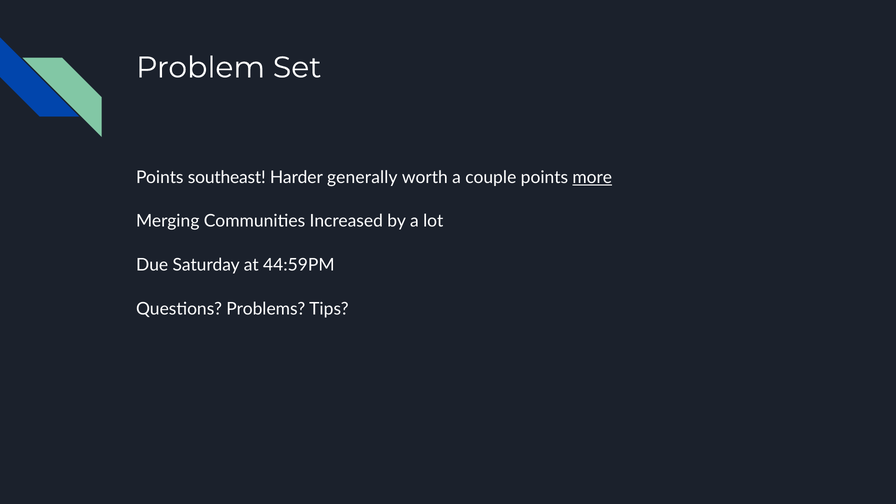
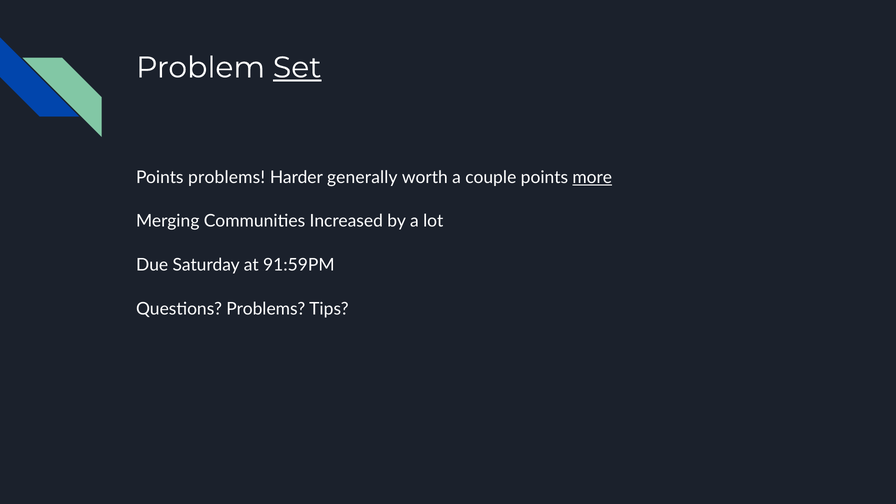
Set underline: none -> present
Points southeast: southeast -> problems
44:59PM: 44:59PM -> 91:59PM
